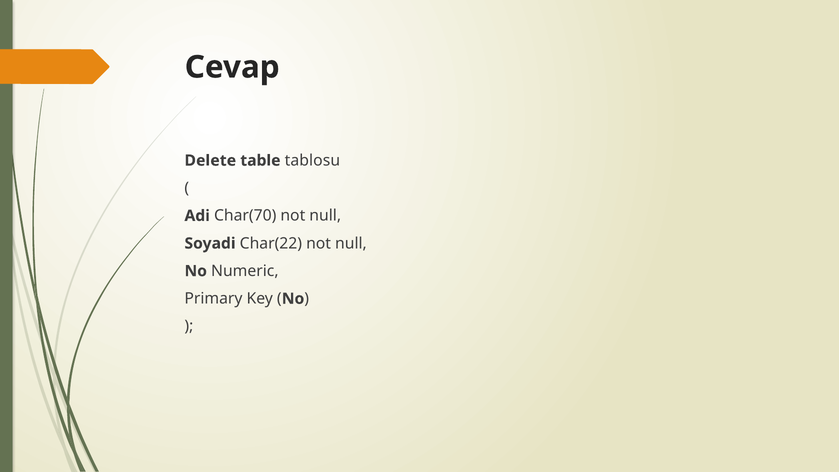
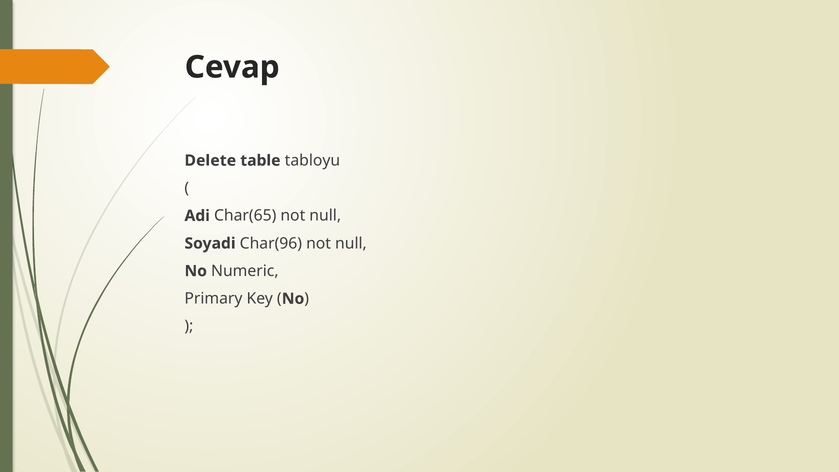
tablosu: tablosu -> tabloyu
Char(70: Char(70 -> Char(65
Char(22: Char(22 -> Char(96
